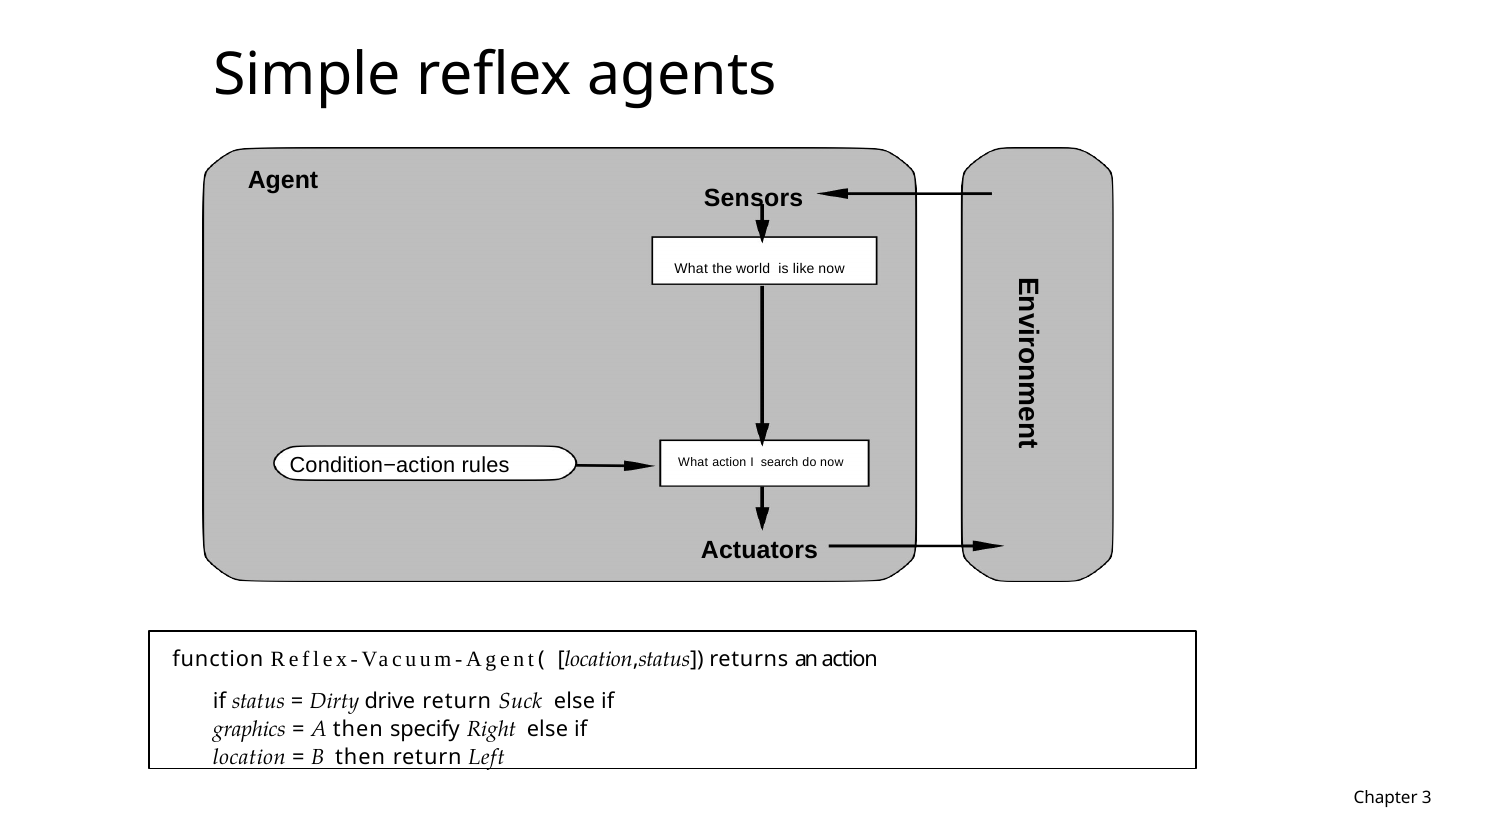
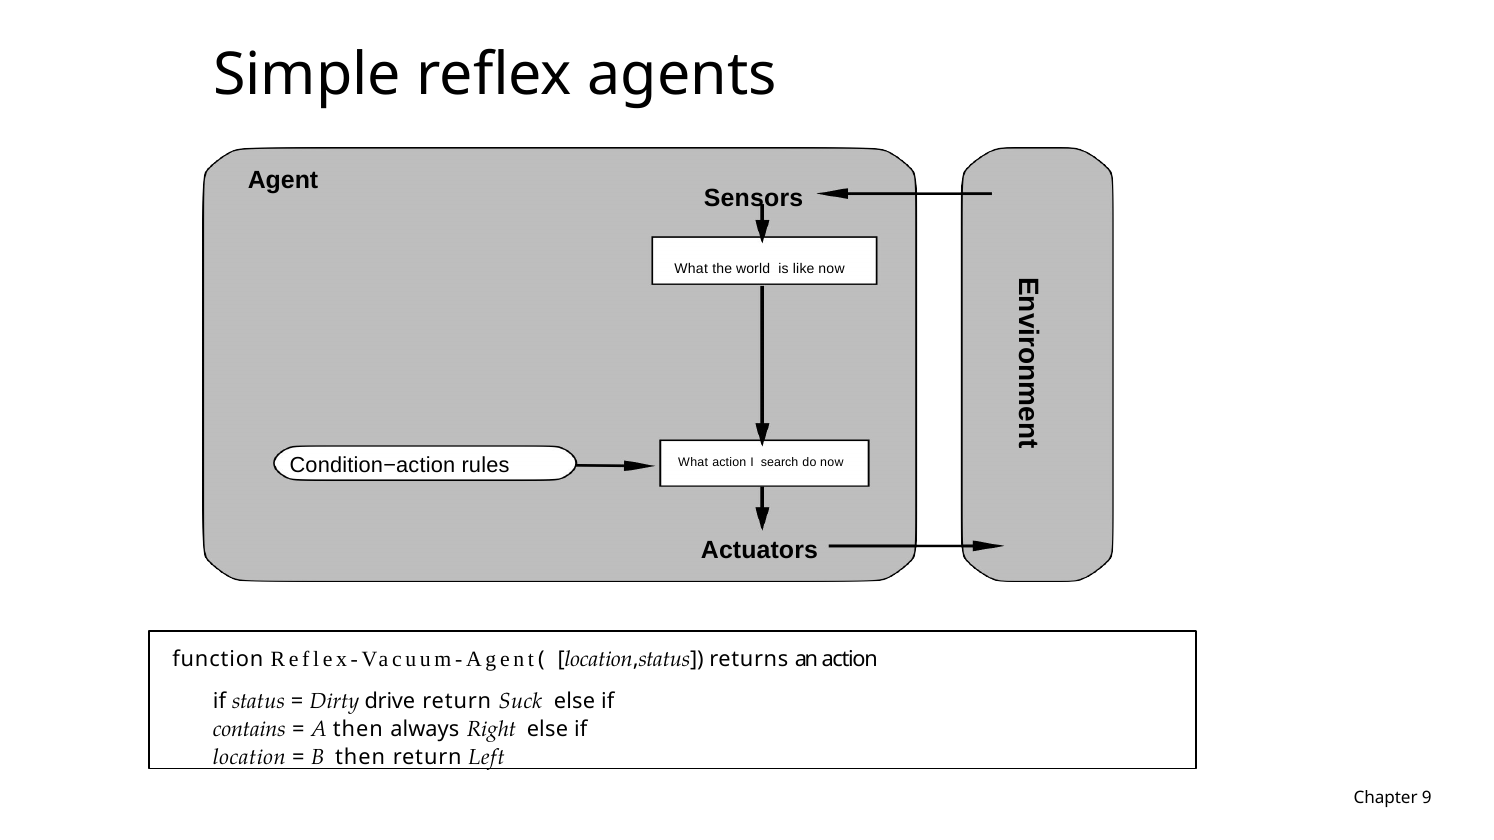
graphics: graphics -> contains
specify: specify -> always
3: 3 -> 9
